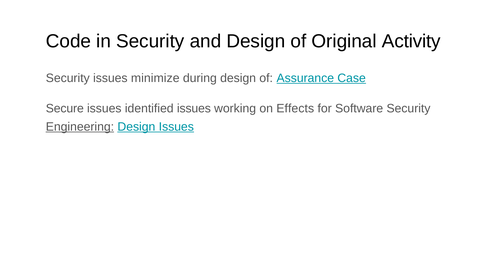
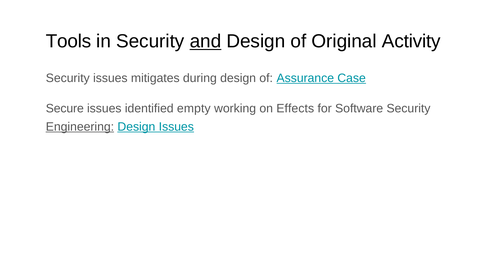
Code: Code -> Tools
and underline: none -> present
minimize: minimize -> mitigates
identified issues: issues -> empty
